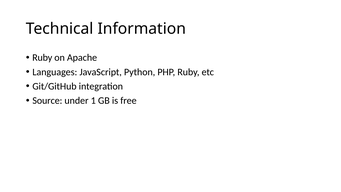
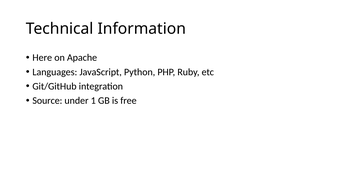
Ruby at (42, 58): Ruby -> Here
